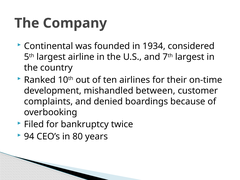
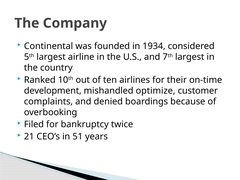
between: between -> optimize
94: 94 -> 21
80: 80 -> 51
